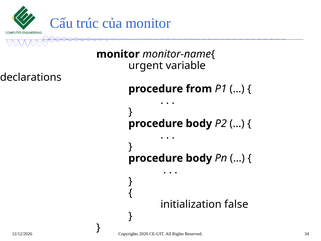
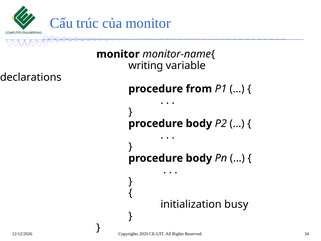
urgent: urgent -> writing
false: false -> busy
